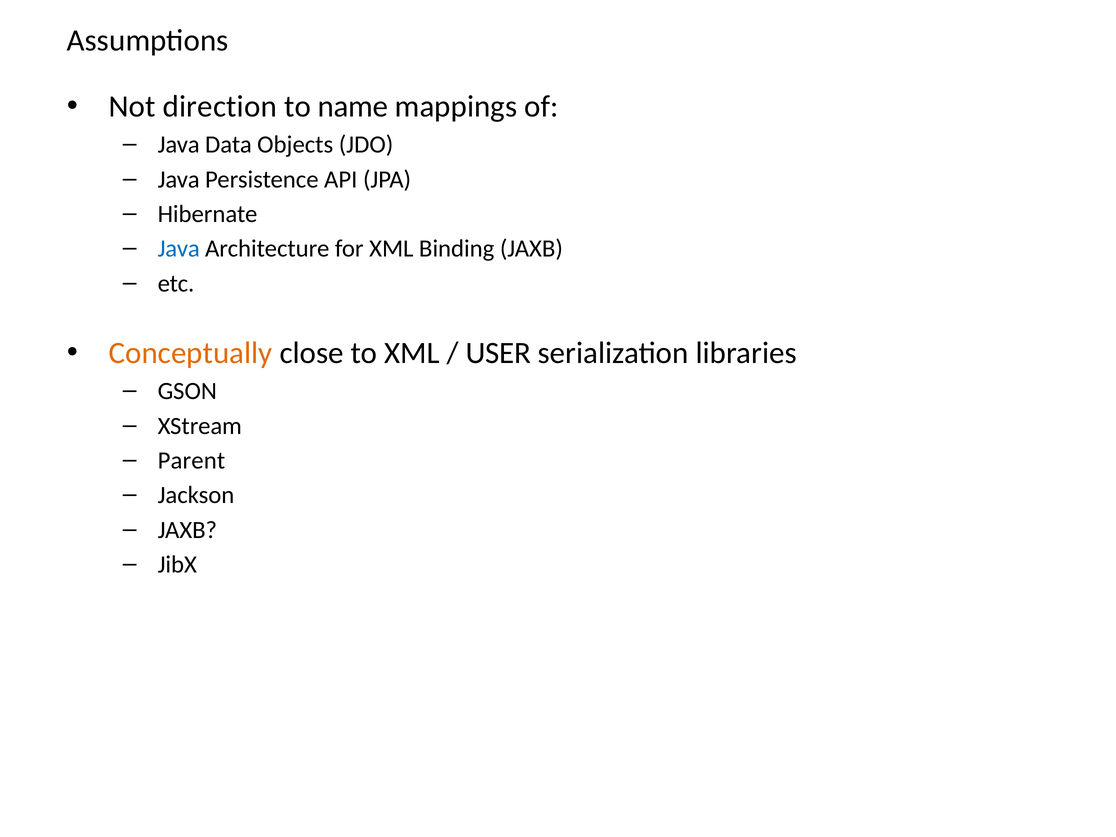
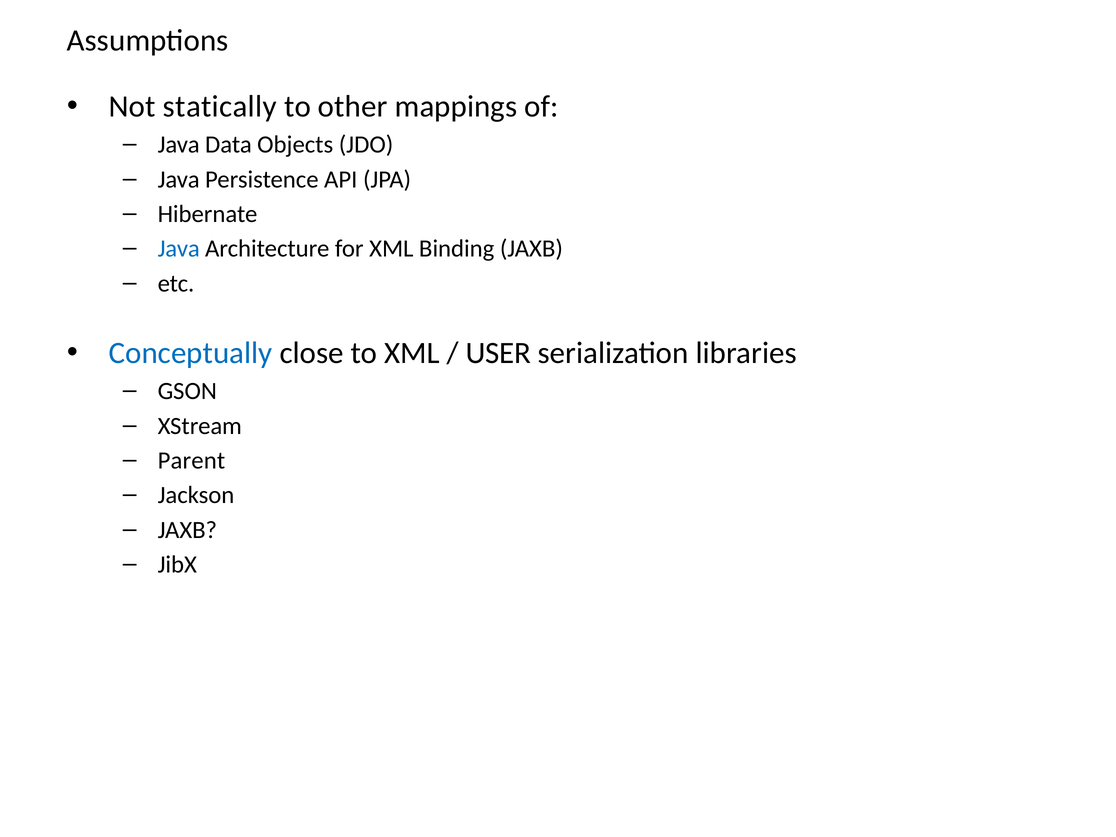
direction: direction -> statically
name: name -> other
Conceptually colour: orange -> blue
